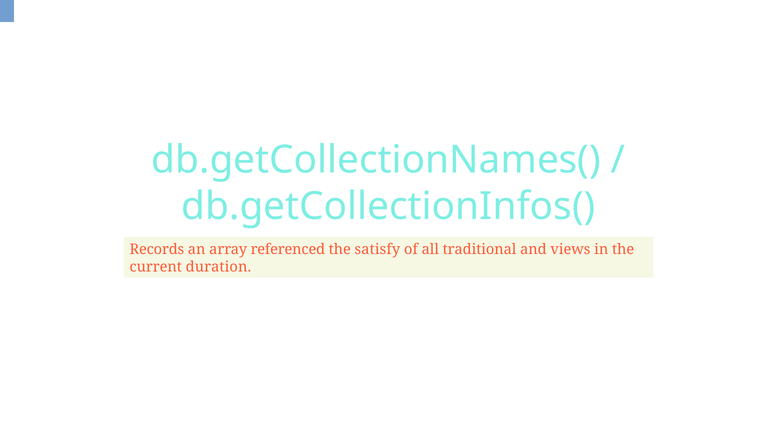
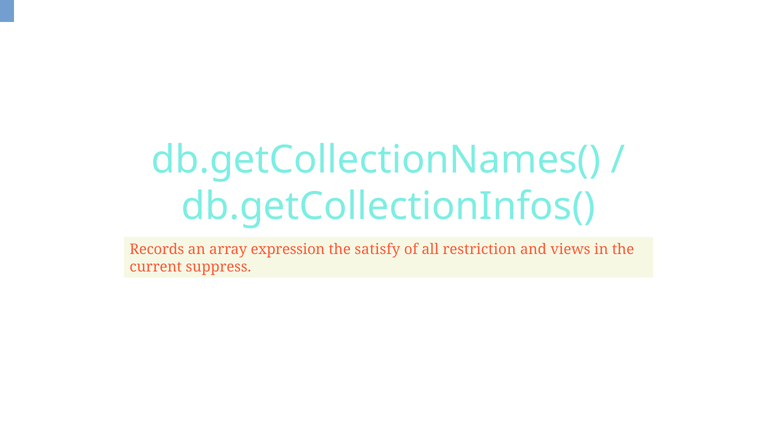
referenced: referenced -> expression
traditional: traditional -> restriction
duration: duration -> suppress
